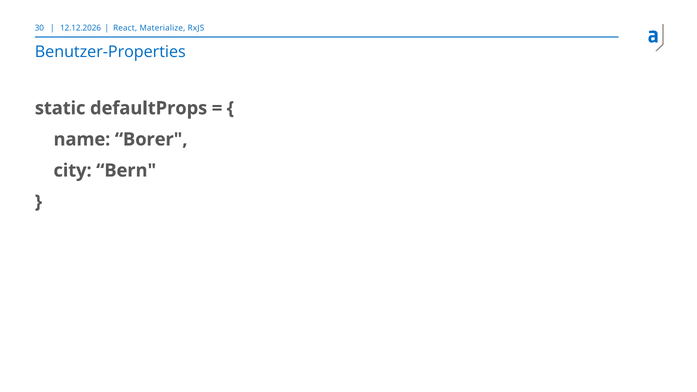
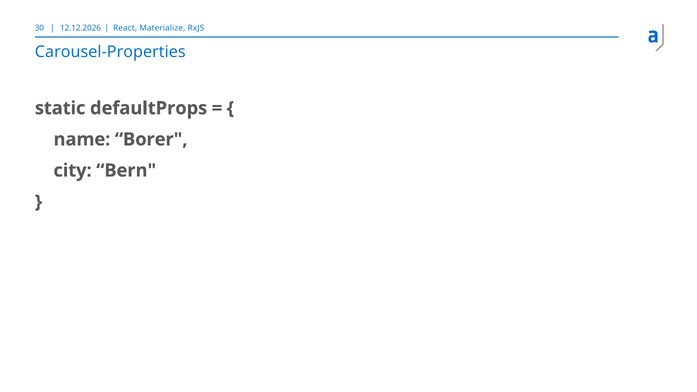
Benutzer-Properties: Benutzer-Properties -> Carousel-Properties
